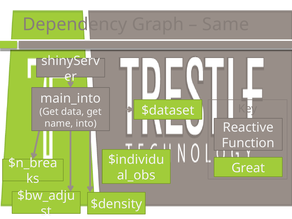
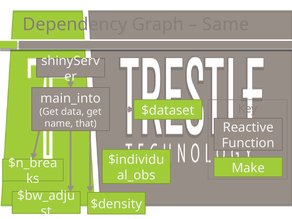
into: into -> that
Great: Great -> Make
